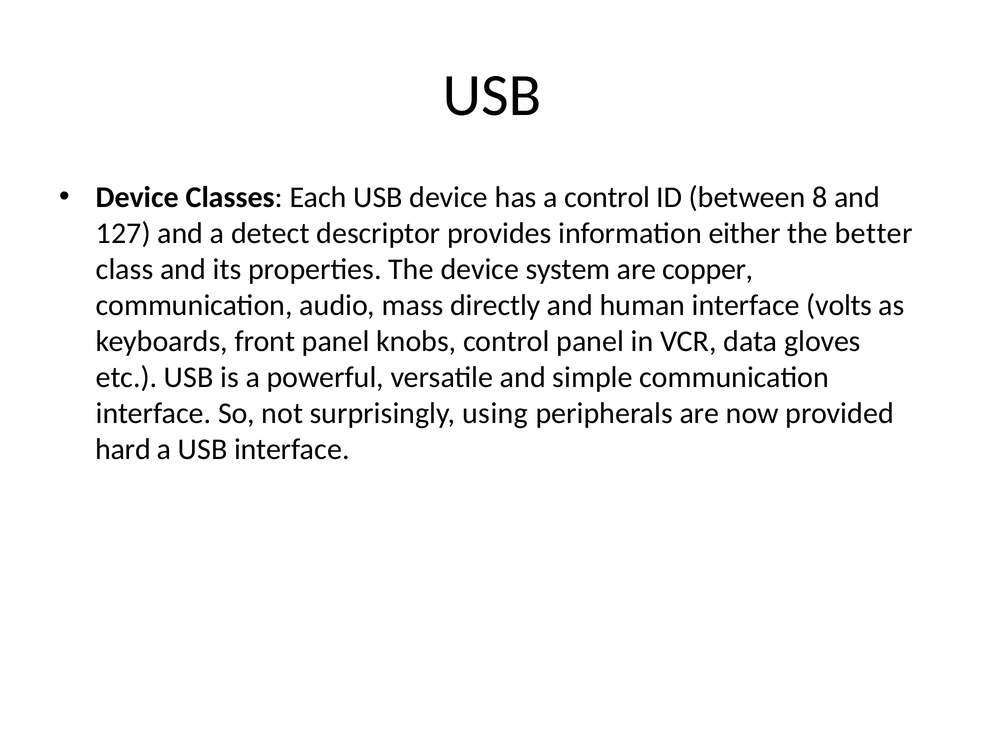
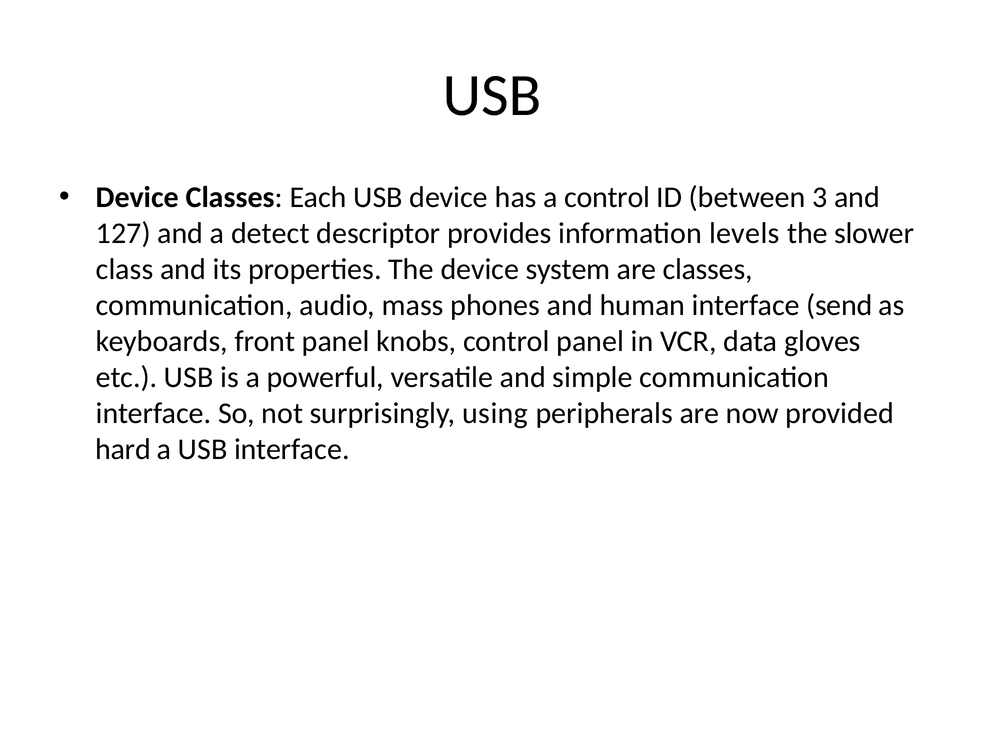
8: 8 -> 3
either: either -> levels
better: better -> slower
are copper: copper -> classes
directly: directly -> phones
volts: volts -> send
